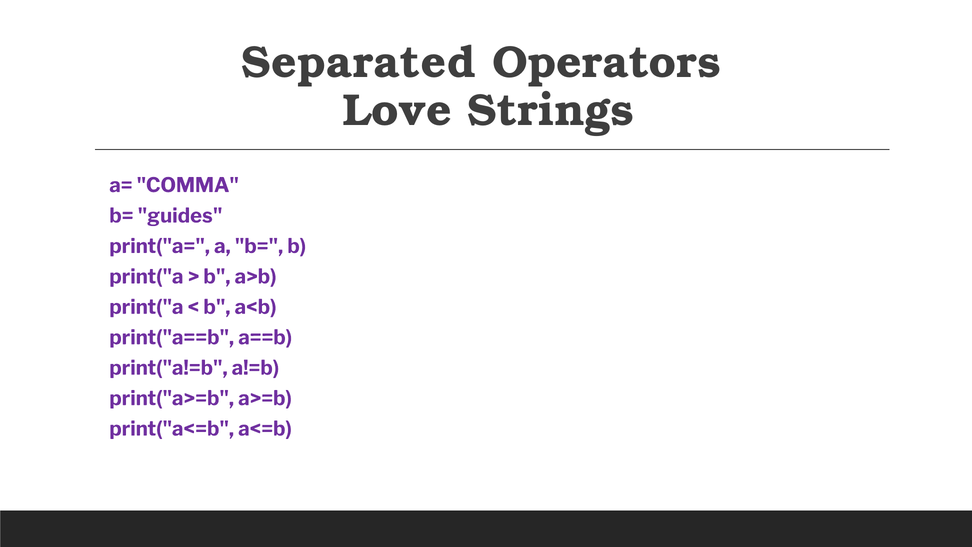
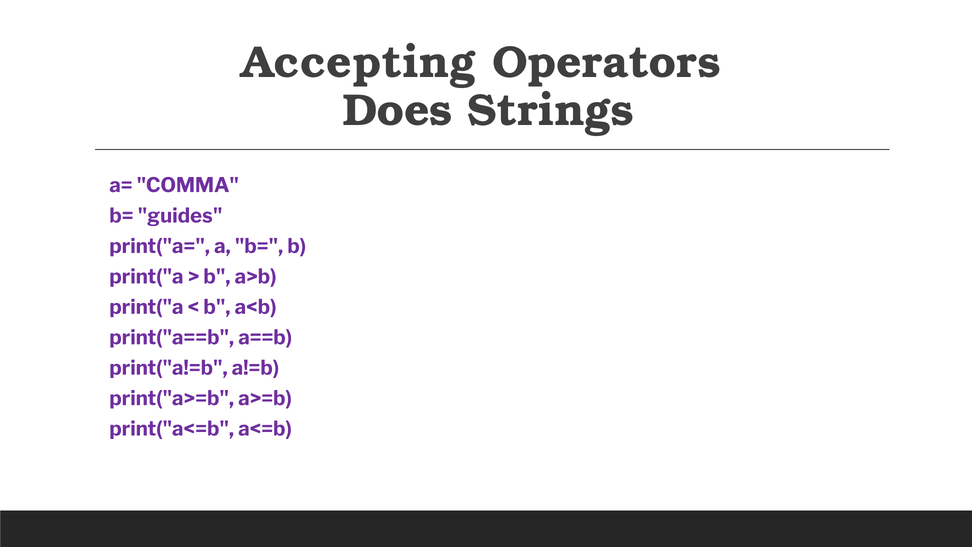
Separated: Separated -> Accepting
Love: Love -> Does
